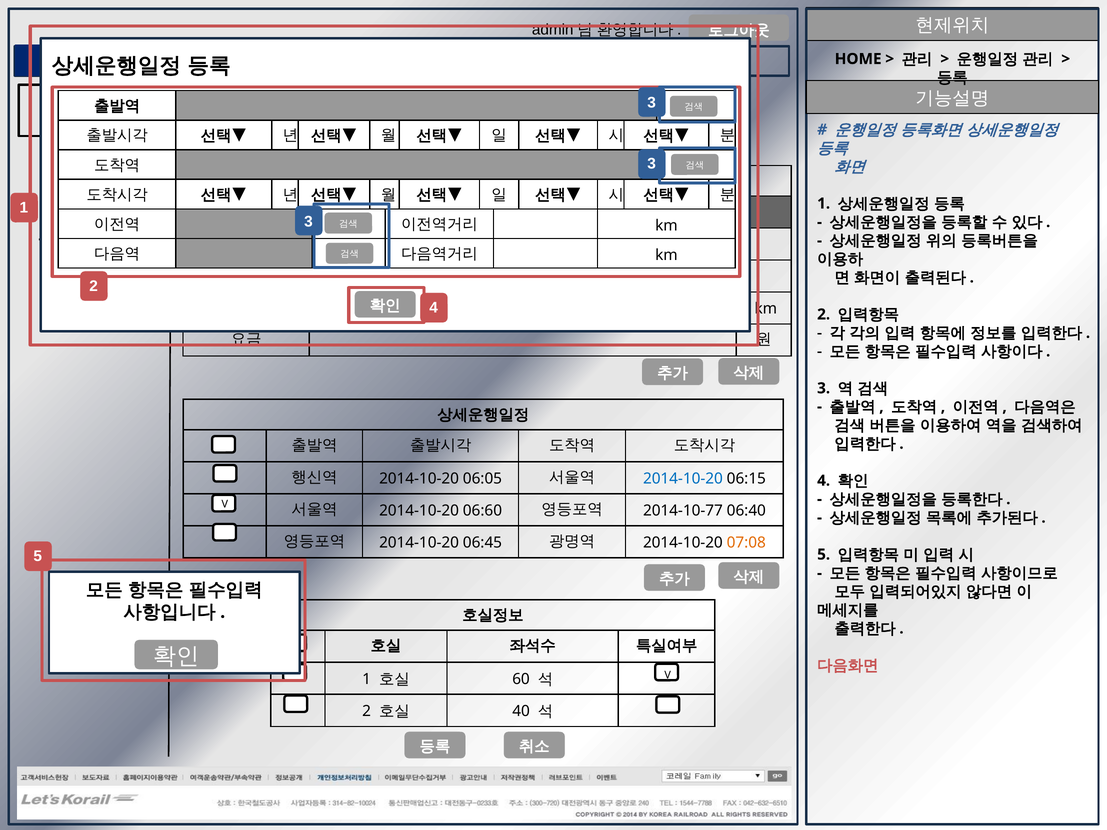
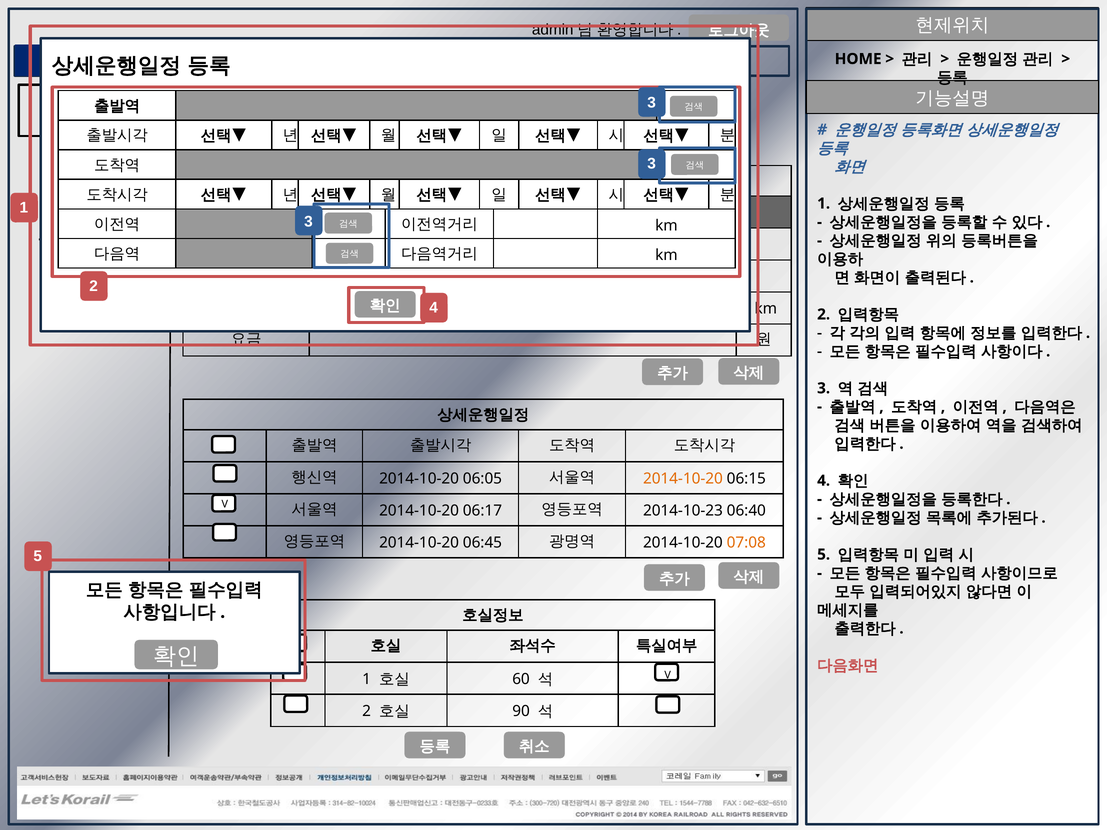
2014-10-20 at (683, 479) colour: blue -> orange
06:60: 06:60 -> 06:17
2014-10-77: 2014-10-77 -> 2014-10-23
40: 40 -> 90
